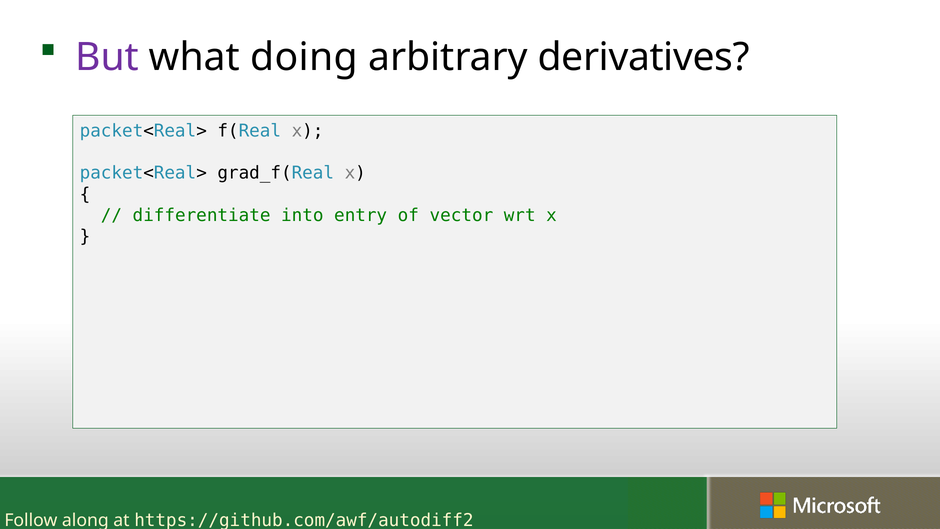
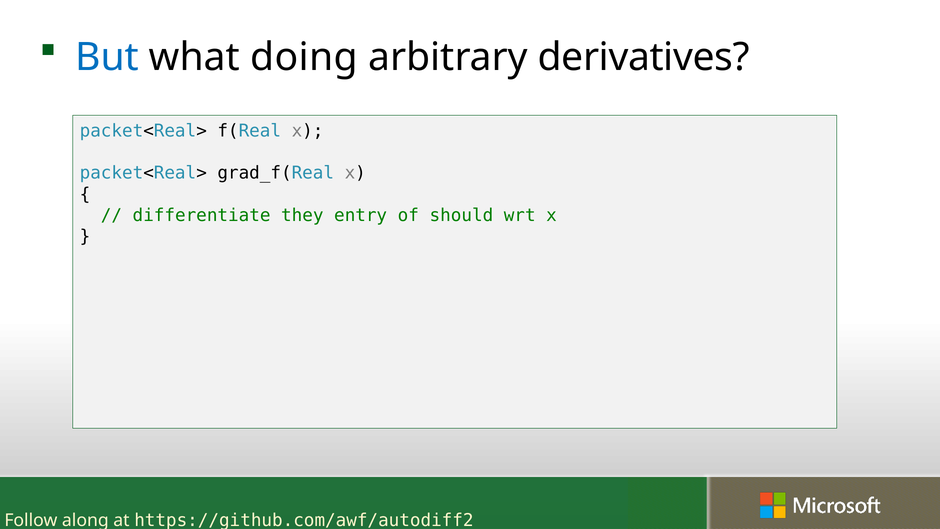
But colour: purple -> blue
into: into -> they
vector: vector -> should
